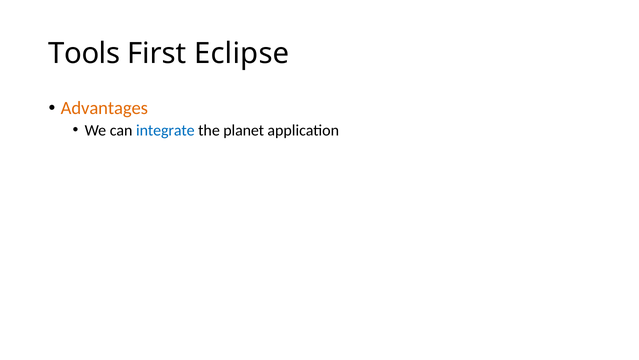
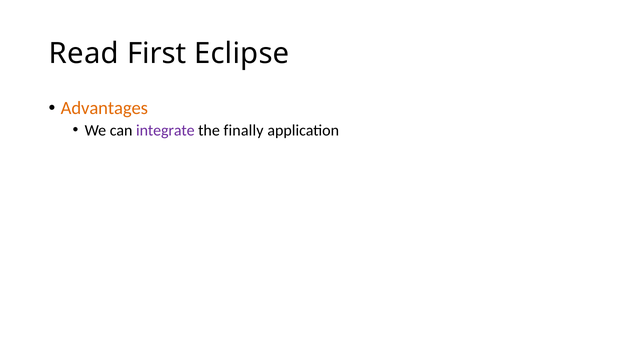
Tools: Tools -> Read
integrate colour: blue -> purple
planet: planet -> finally
